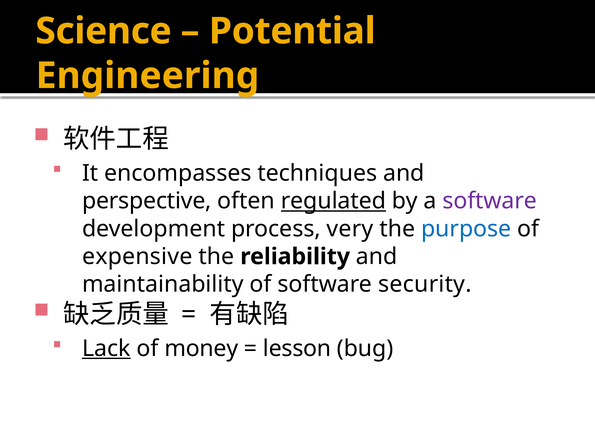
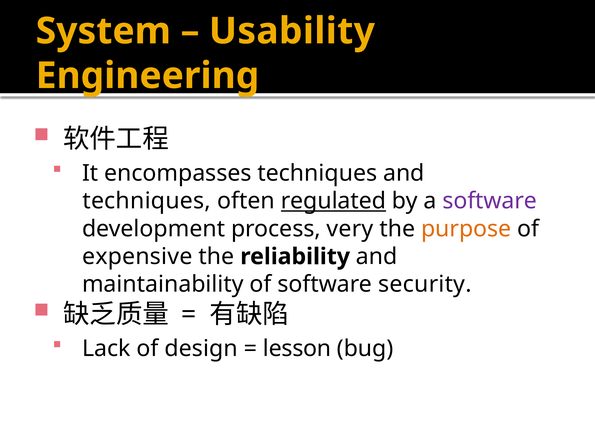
Science: Science -> System
Potential: Potential -> Usability
perspective at (147, 201): perspective -> techniques
purpose colour: blue -> orange
Lack underline: present -> none
money: money -> design
